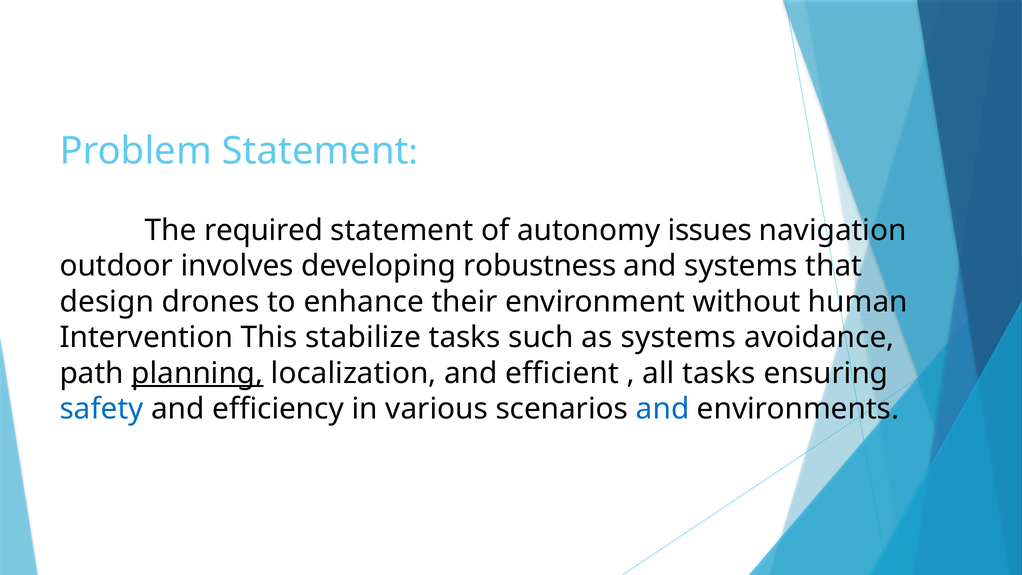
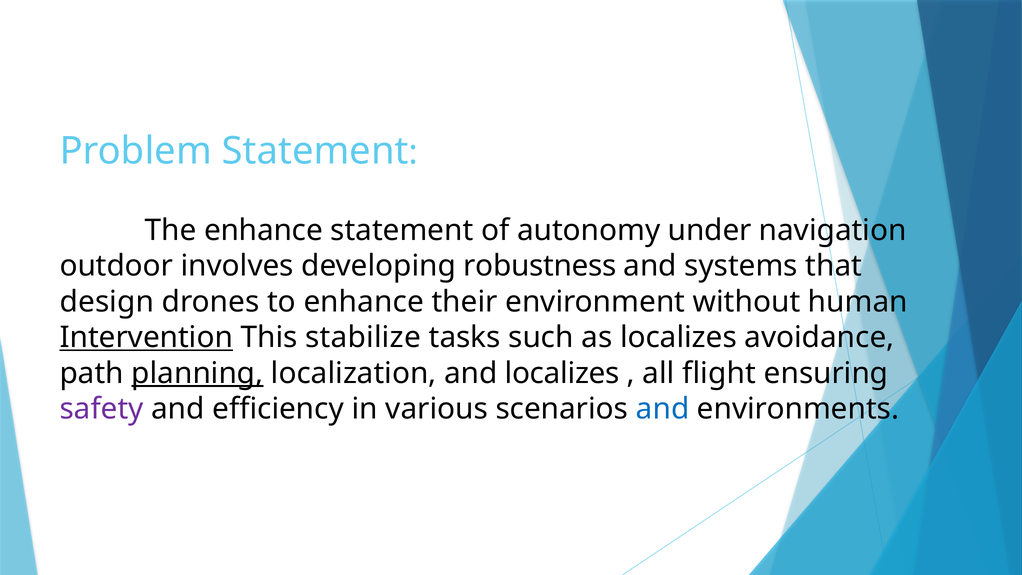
The required: required -> enhance
issues: issues -> under
Intervention underline: none -> present
as systems: systems -> localizes
and efficient: efficient -> localizes
all tasks: tasks -> flight
safety colour: blue -> purple
